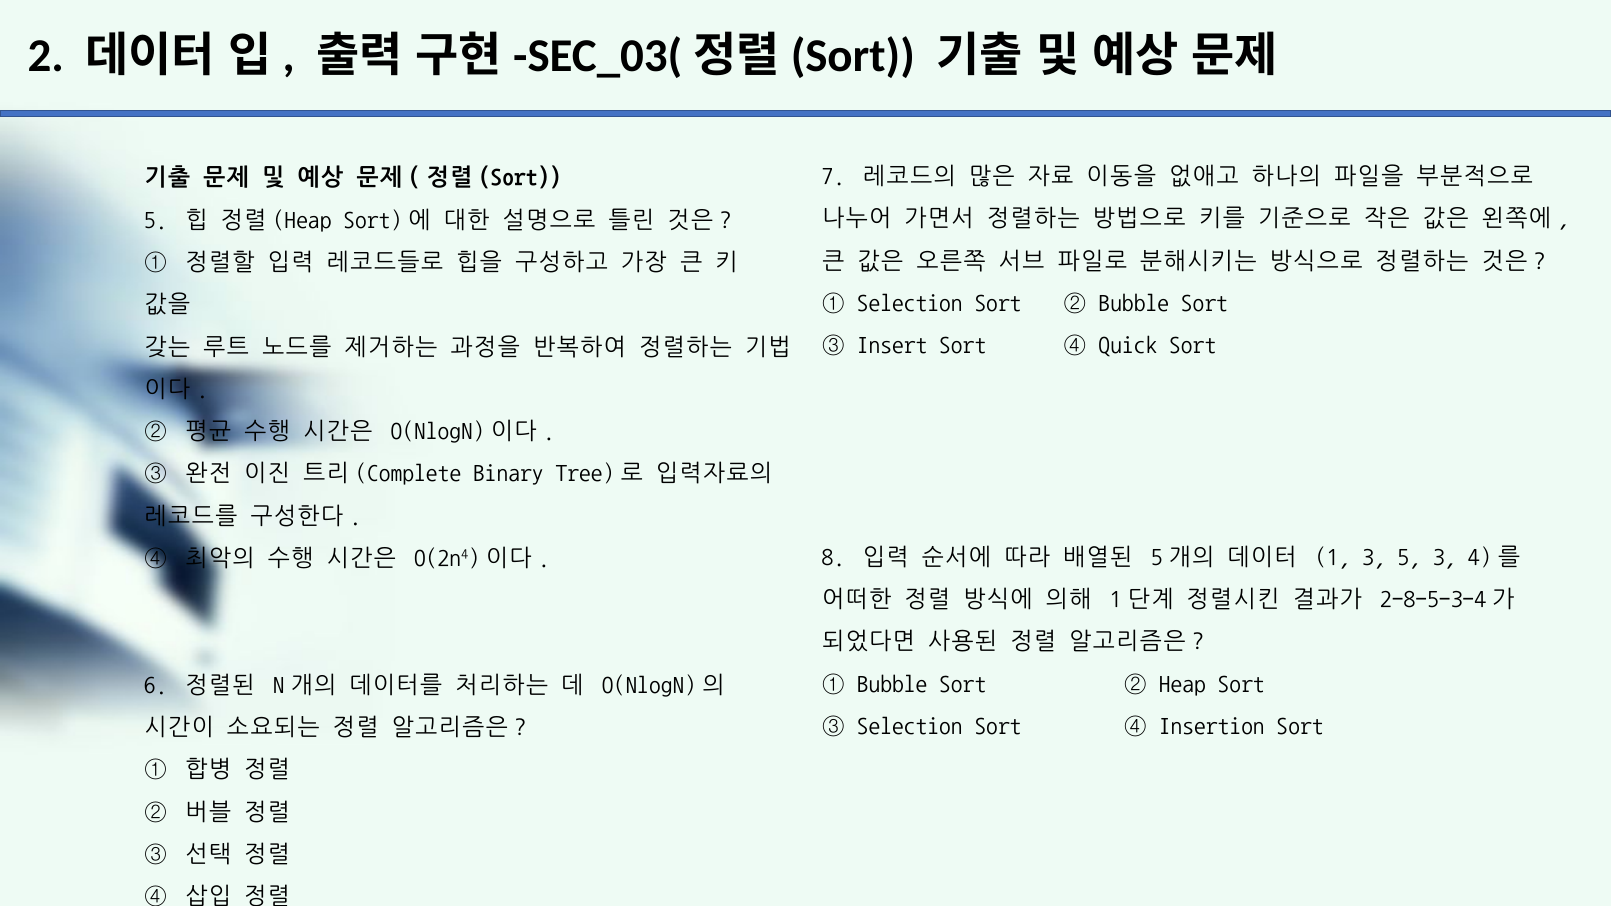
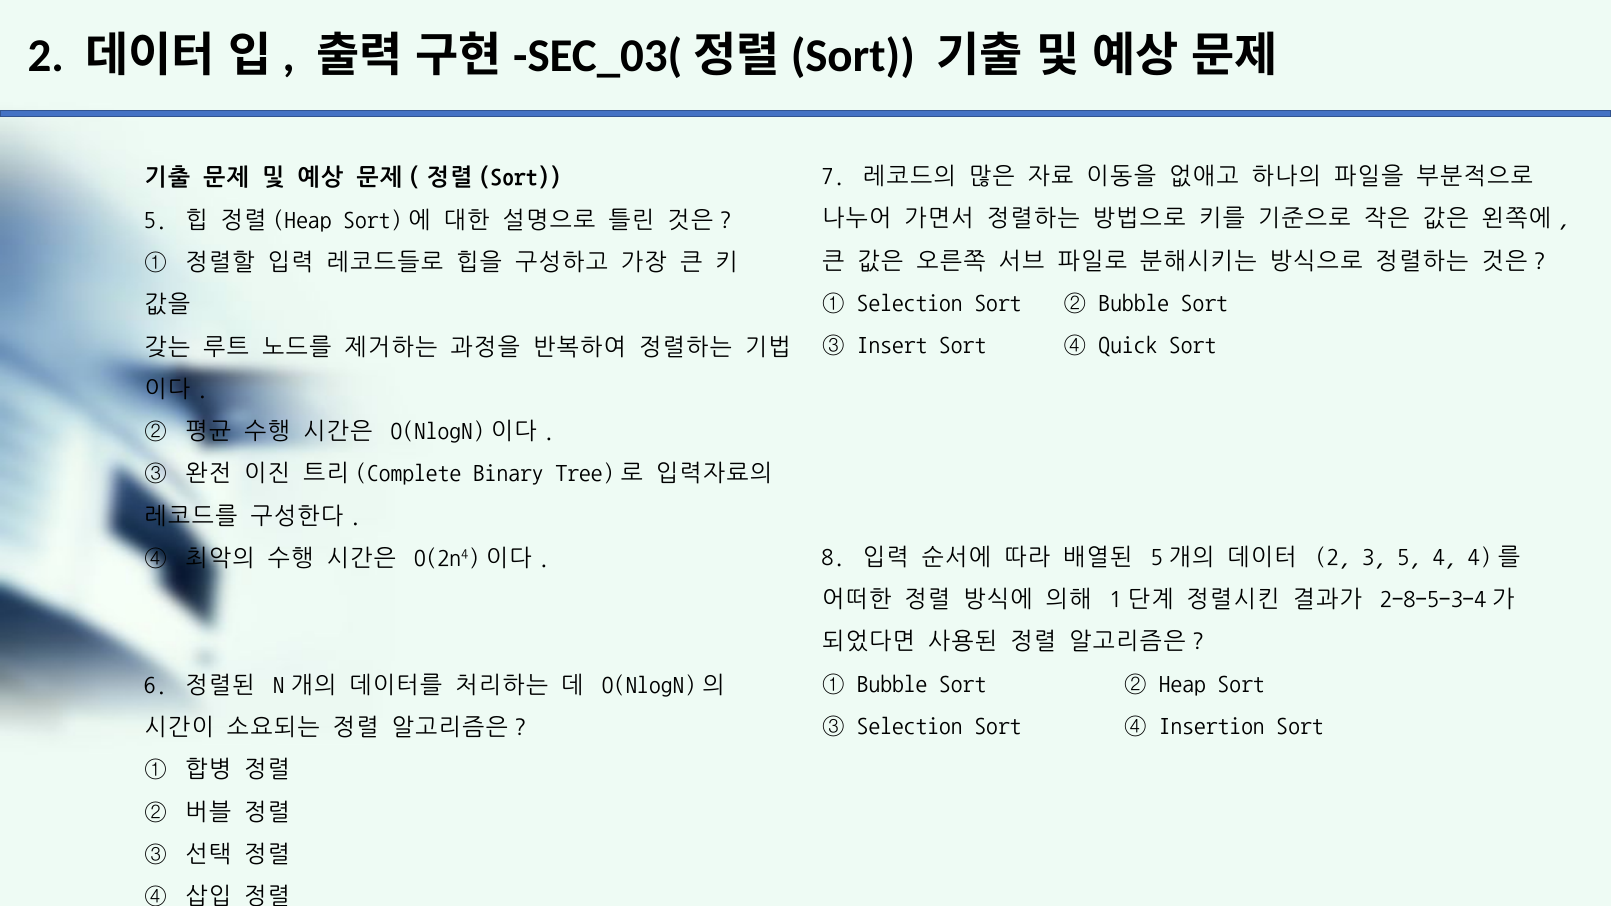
1 at (1333, 557): 1 -> 2
5 3: 3 -> 4
